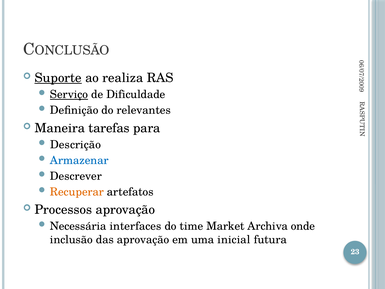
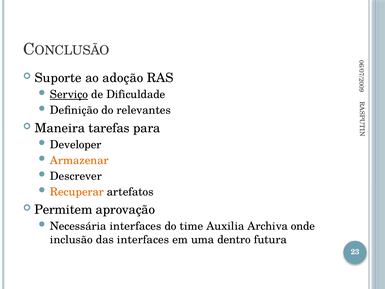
Suporte underline: present -> none
realiza: realiza -> adoção
Descrição: Descrição -> Developer
Armazenar colour: blue -> orange
Processos: Processos -> Permitem
Market: Market -> Auxilia
das aprovação: aprovação -> interfaces
inicial: inicial -> dentro
